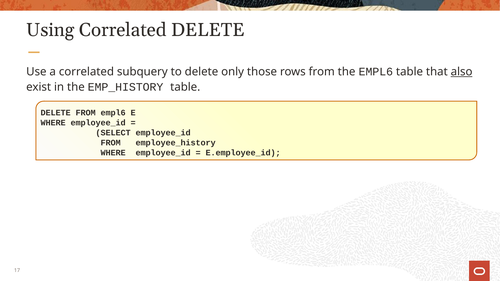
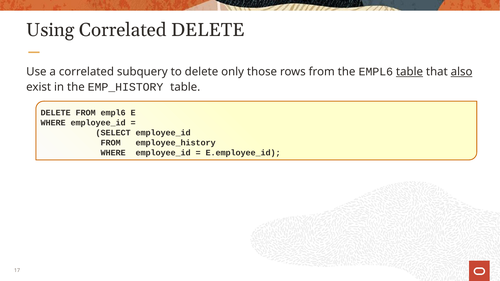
table at (409, 72) underline: none -> present
